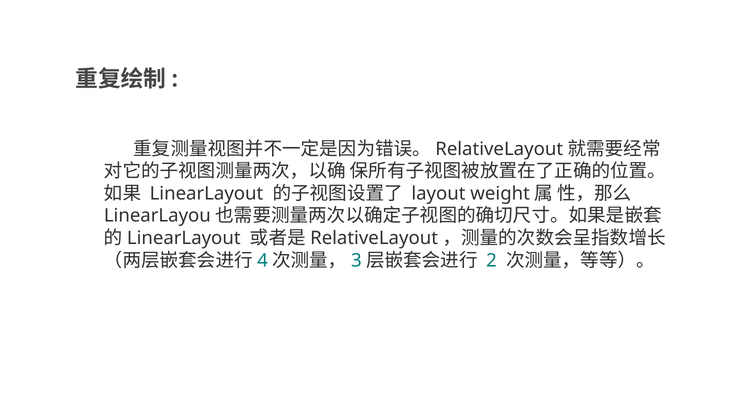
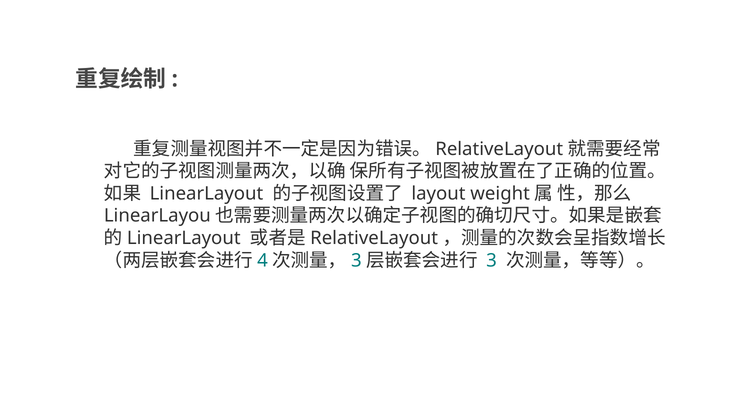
2: 2 -> 3
